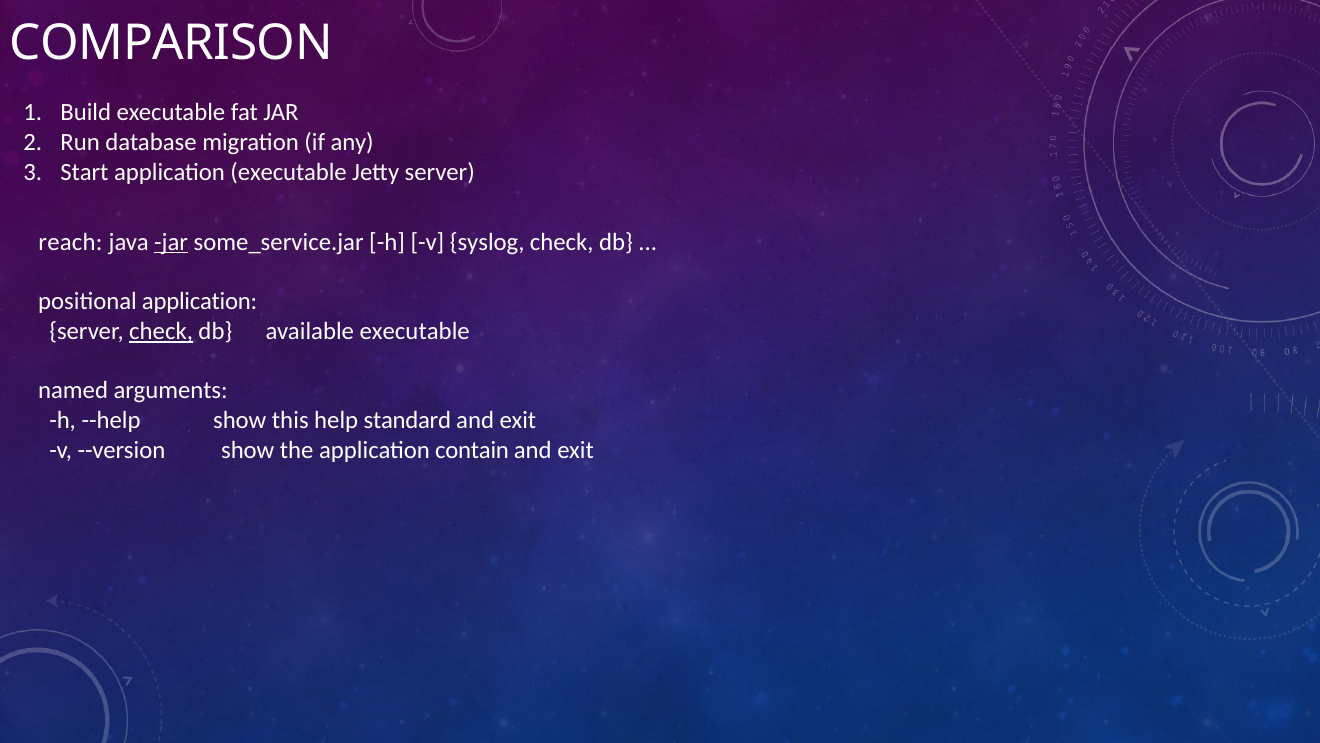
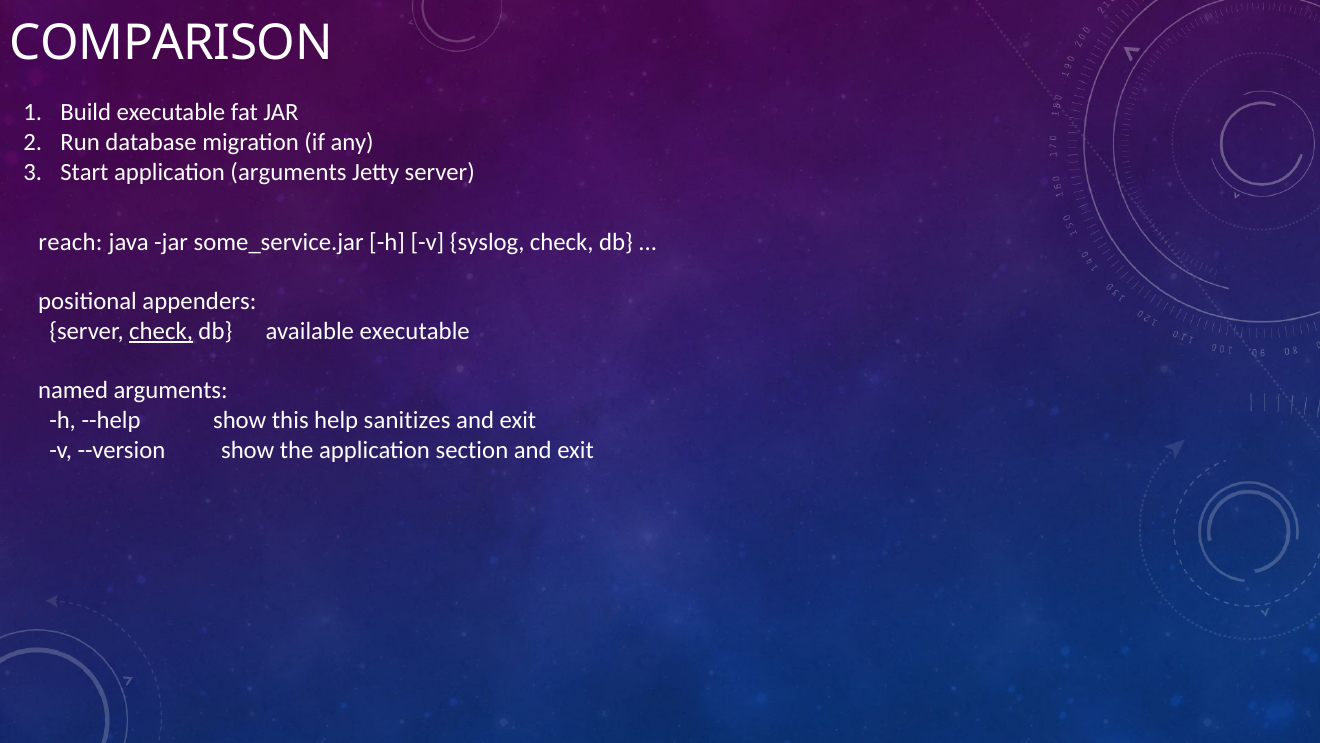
application executable: executable -> arguments
jar at (171, 242) underline: present -> none
positional application: application -> appenders
standard: standard -> sanitizes
contain: contain -> section
